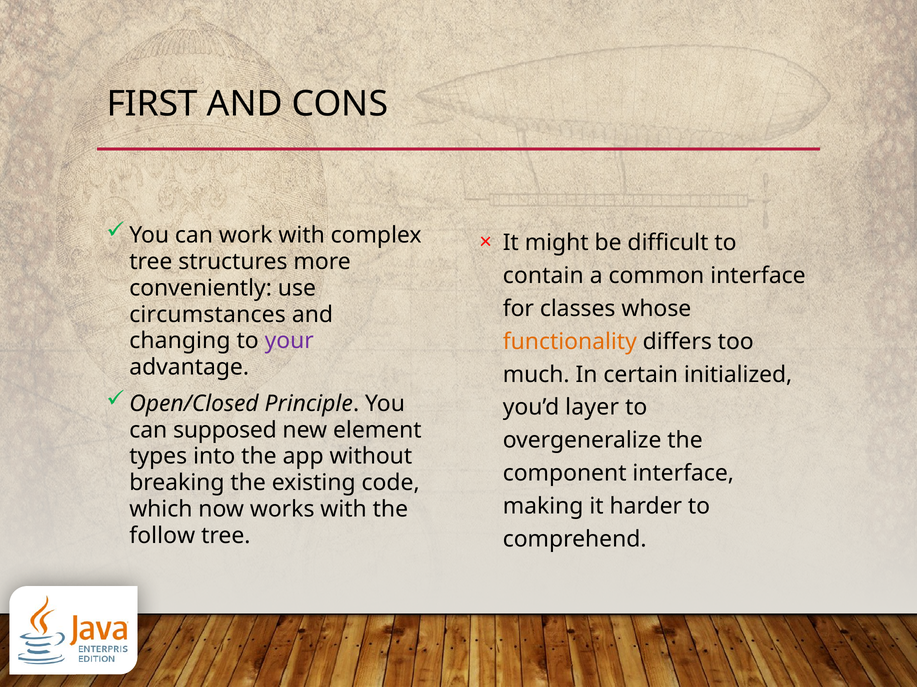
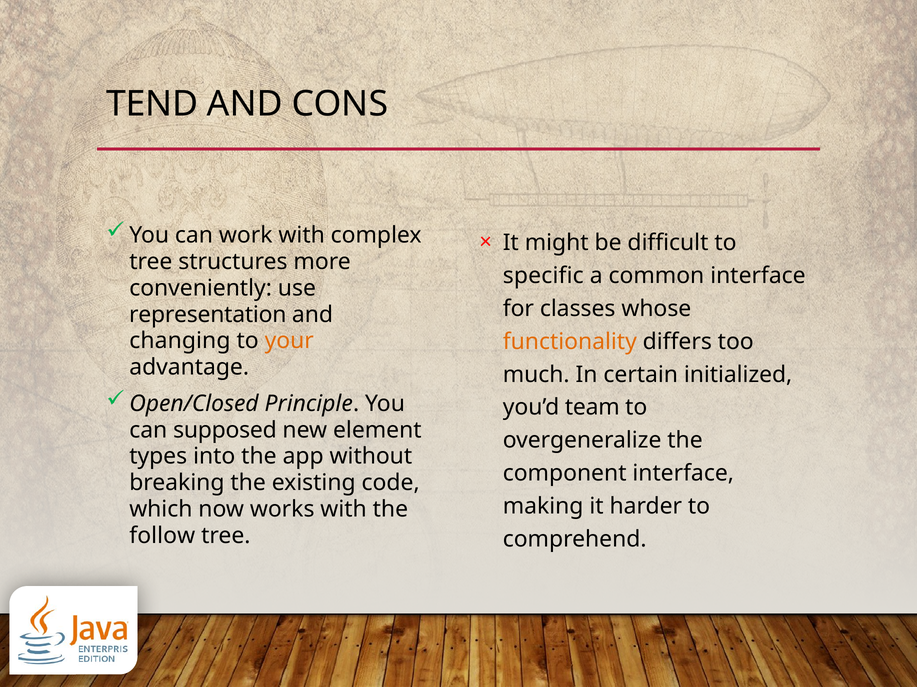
FIRST: FIRST -> TEND
contain: contain -> specific
circumstances: circumstances -> representation
your colour: purple -> orange
layer: layer -> team
